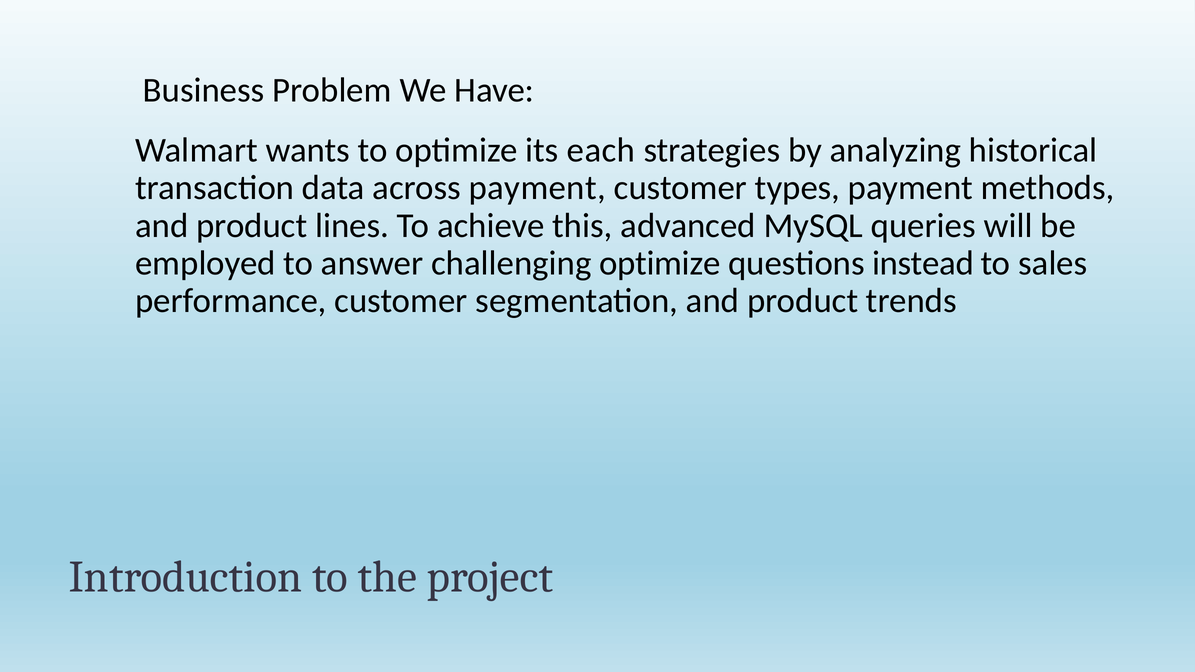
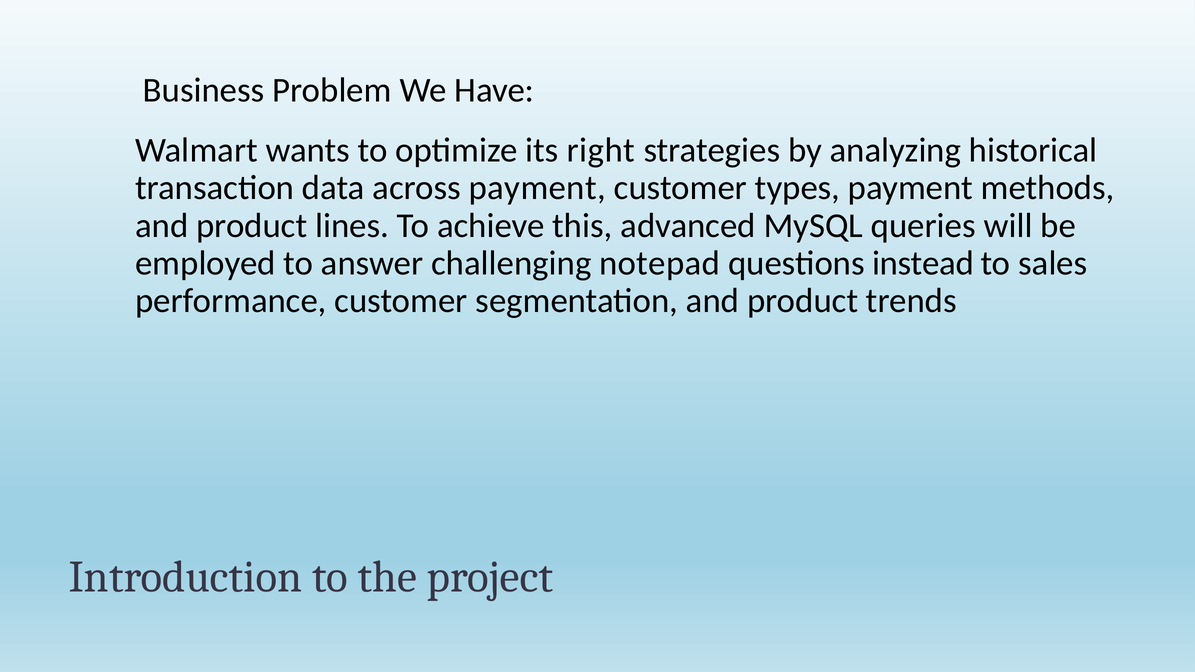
each: each -> right
challenging optimize: optimize -> notepad
